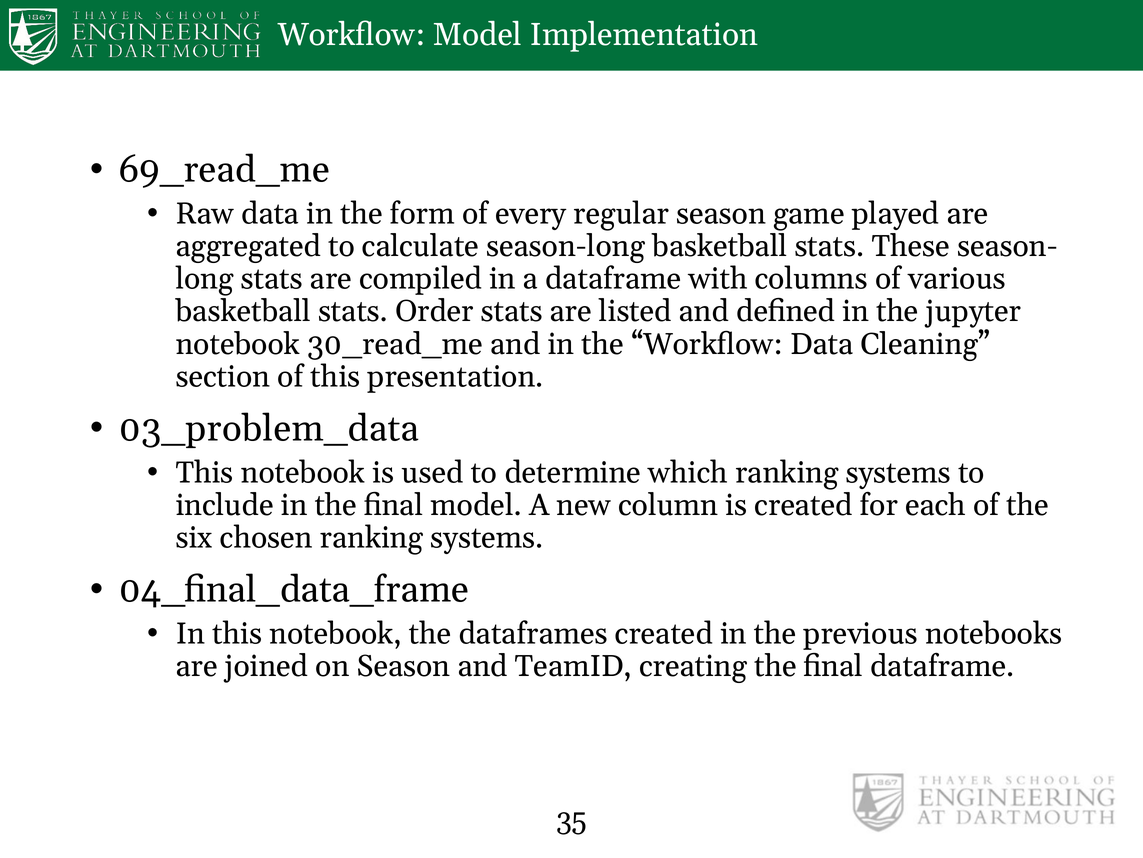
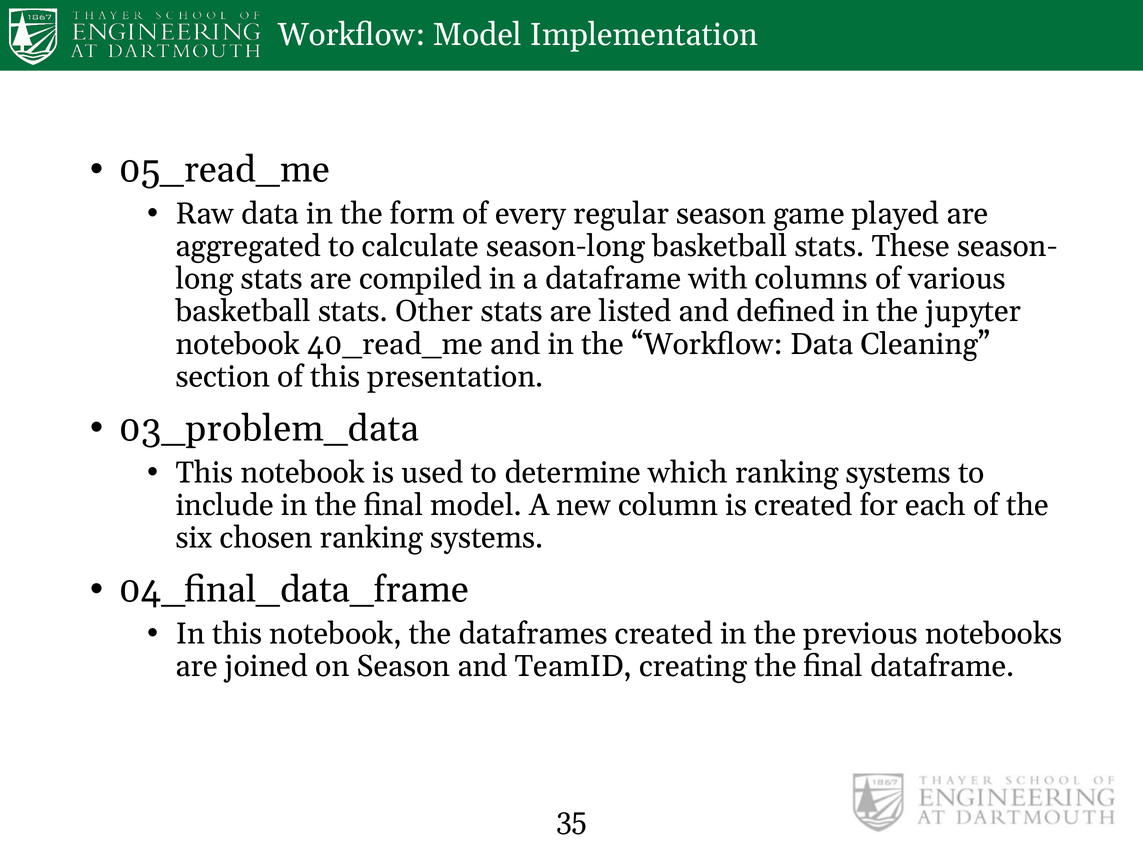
69_read_me: 69_read_me -> 05_read_me
Order: Order -> Other
30_read_me: 30_read_me -> 40_read_me
